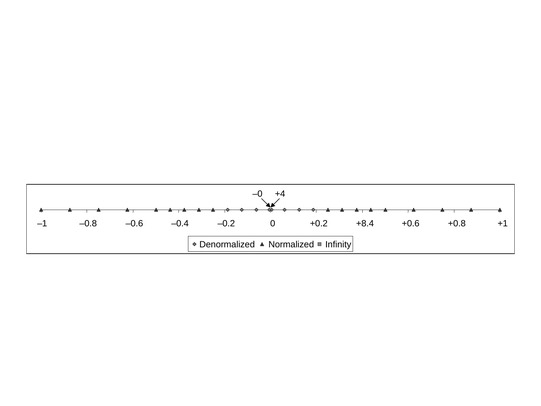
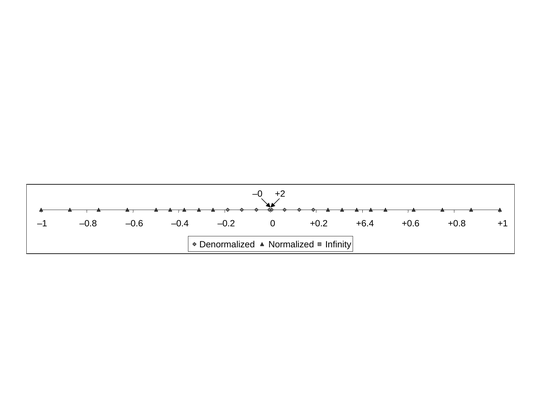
+4: +4 -> +2
+8.4: +8.4 -> +6.4
